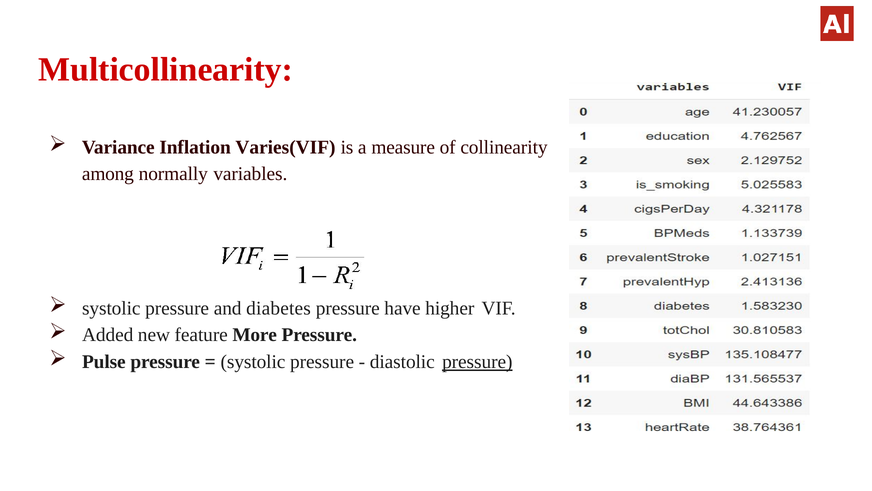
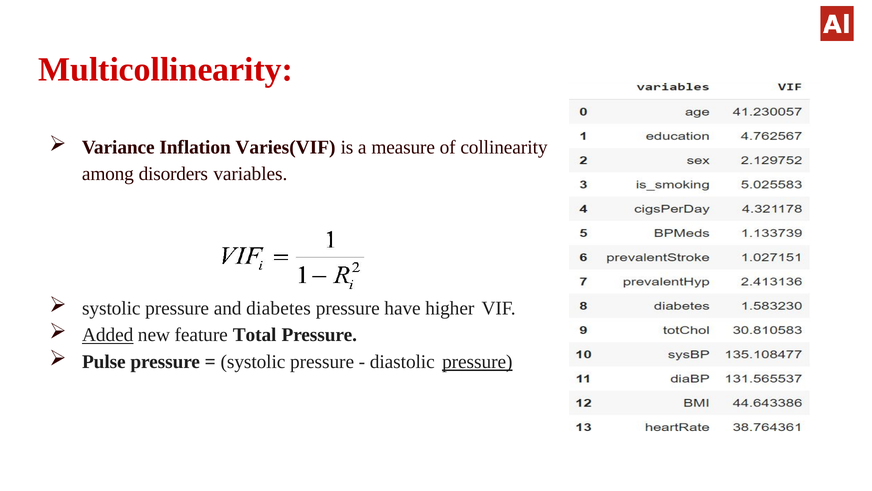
normally: normally -> disorders
Added underline: none -> present
More: More -> Total
